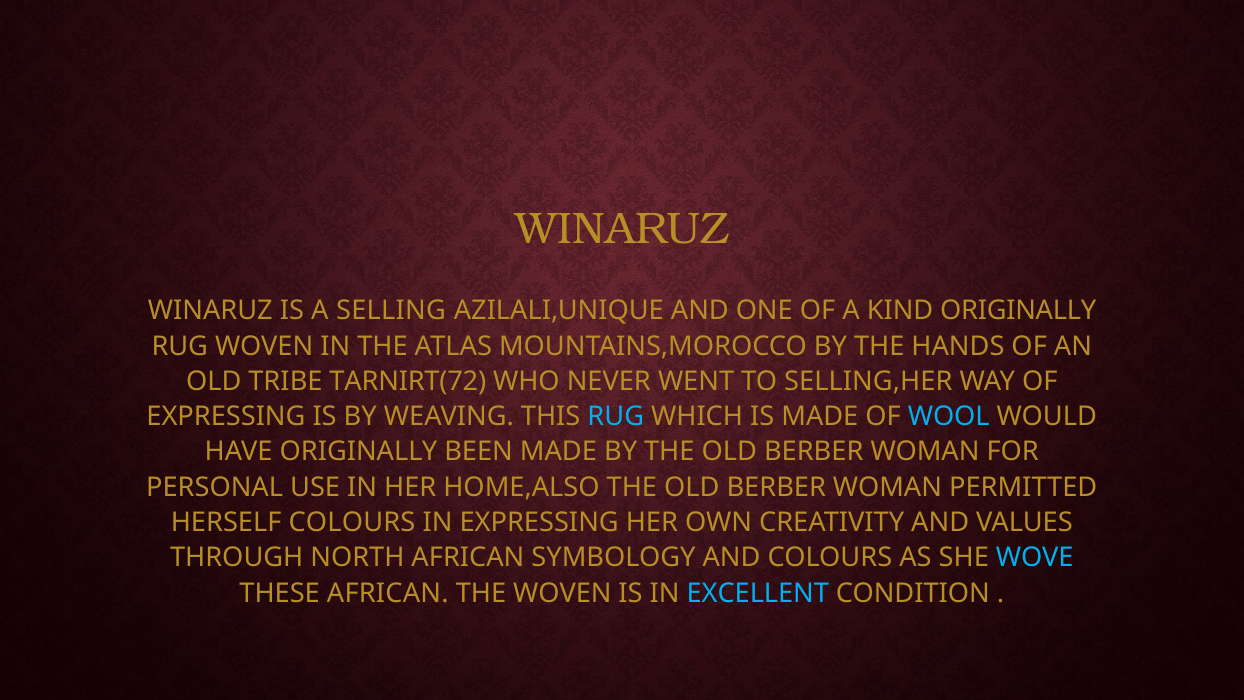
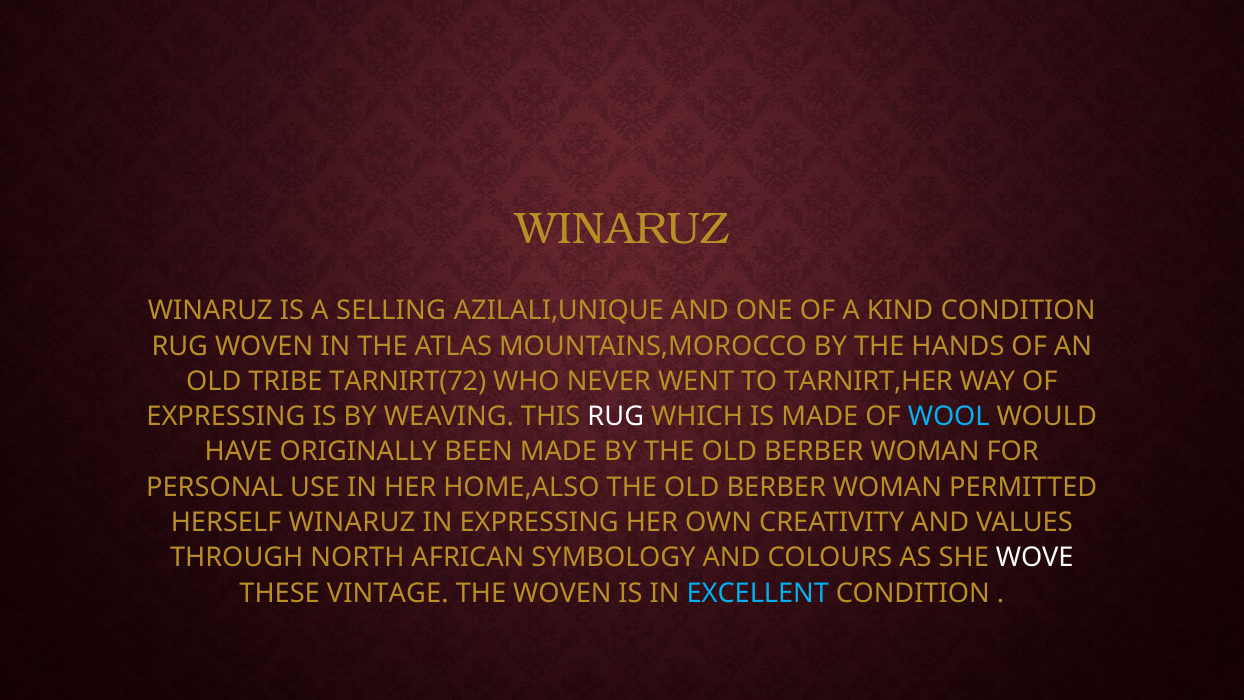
KIND ORIGINALLY: ORIGINALLY -> CONDITION
SELLING,HER: SELLING,HER -> TARNIRT,HER
RUG at (616, 417) colour: light blue -> white
HERSELF COLOURS: COLOURS -> WINARUZ
WOVE colour: light blue -> white
THESE AFRICAN: AFRICAN -> VINTAGE
